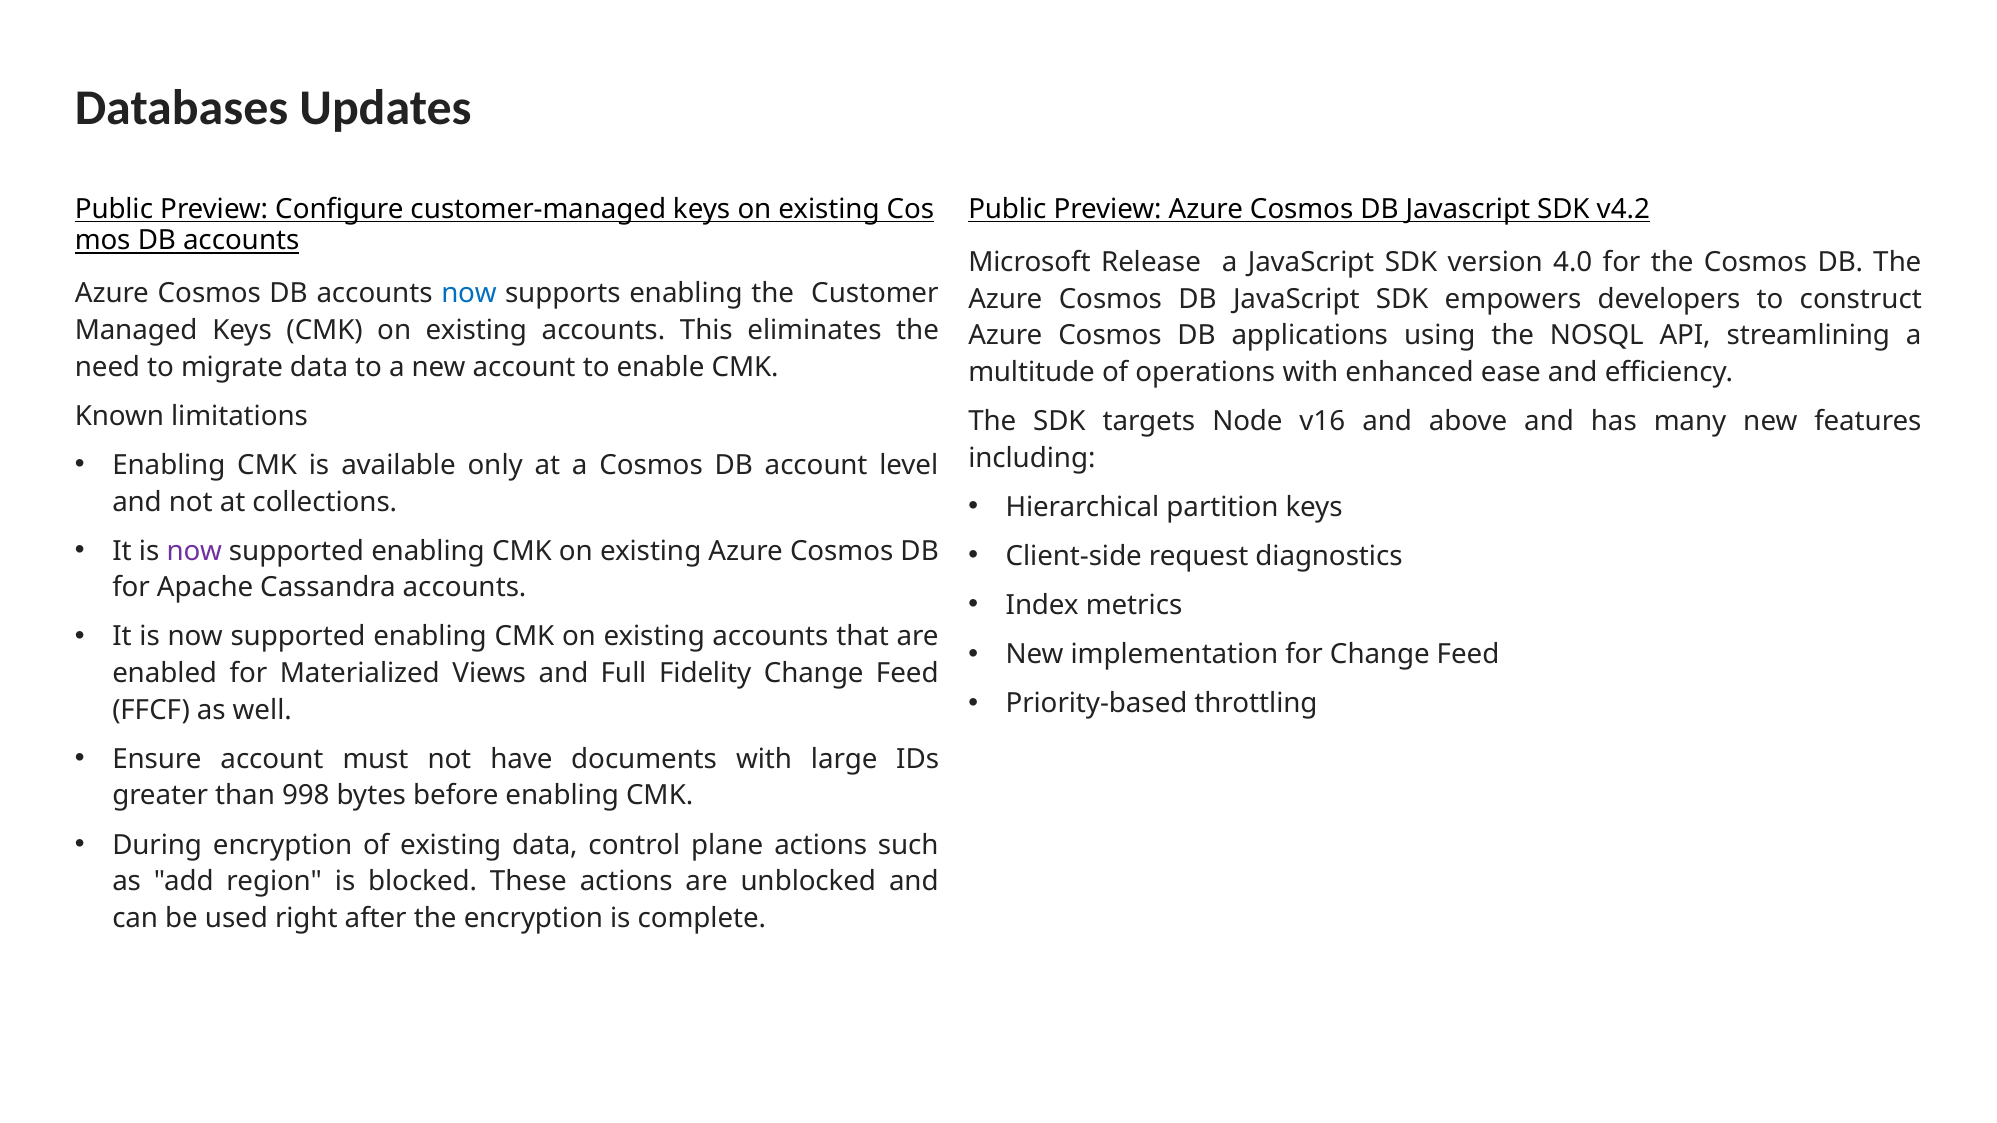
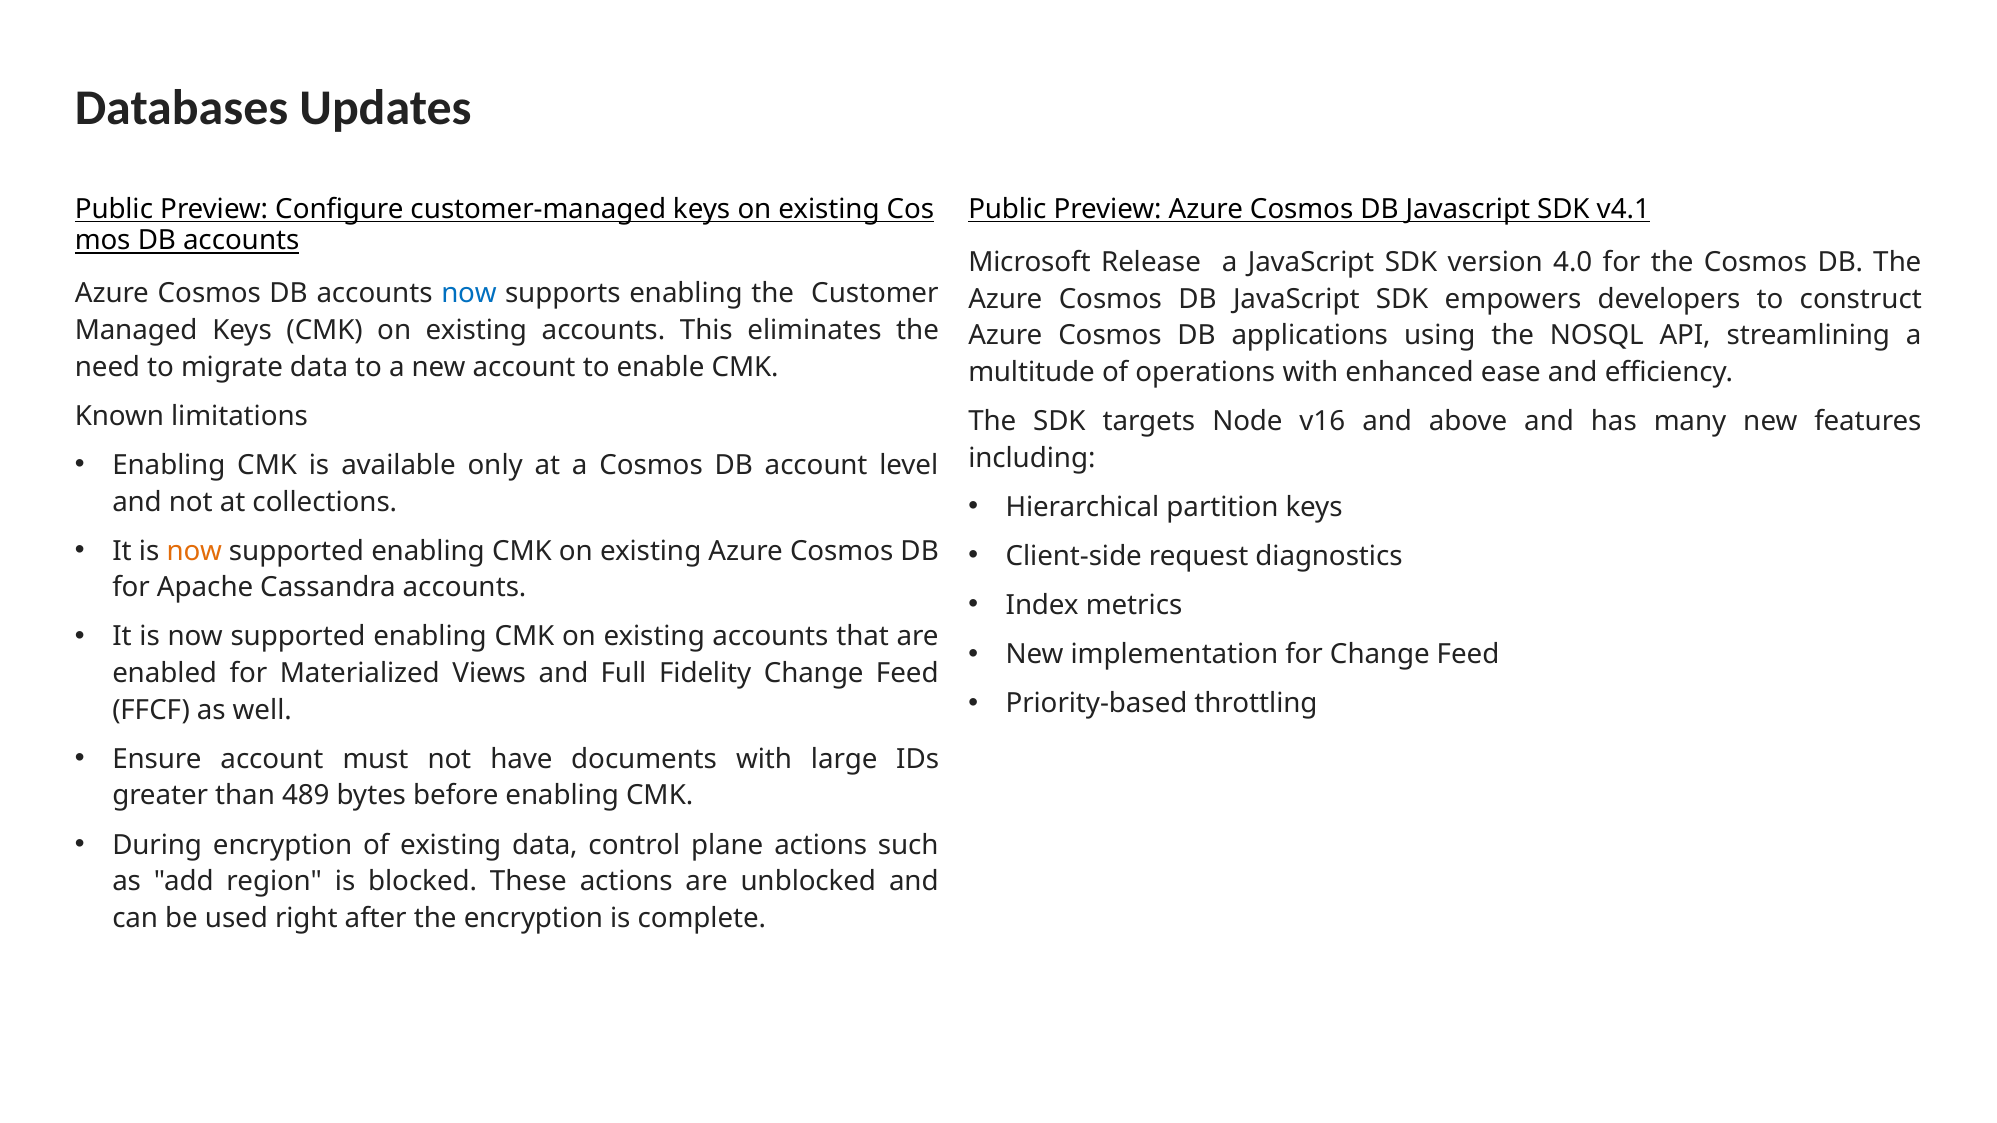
v4.2: v4.2 -> v4.1
now at (194, 551) colour: purple -> orange
998: 998 -> 489
